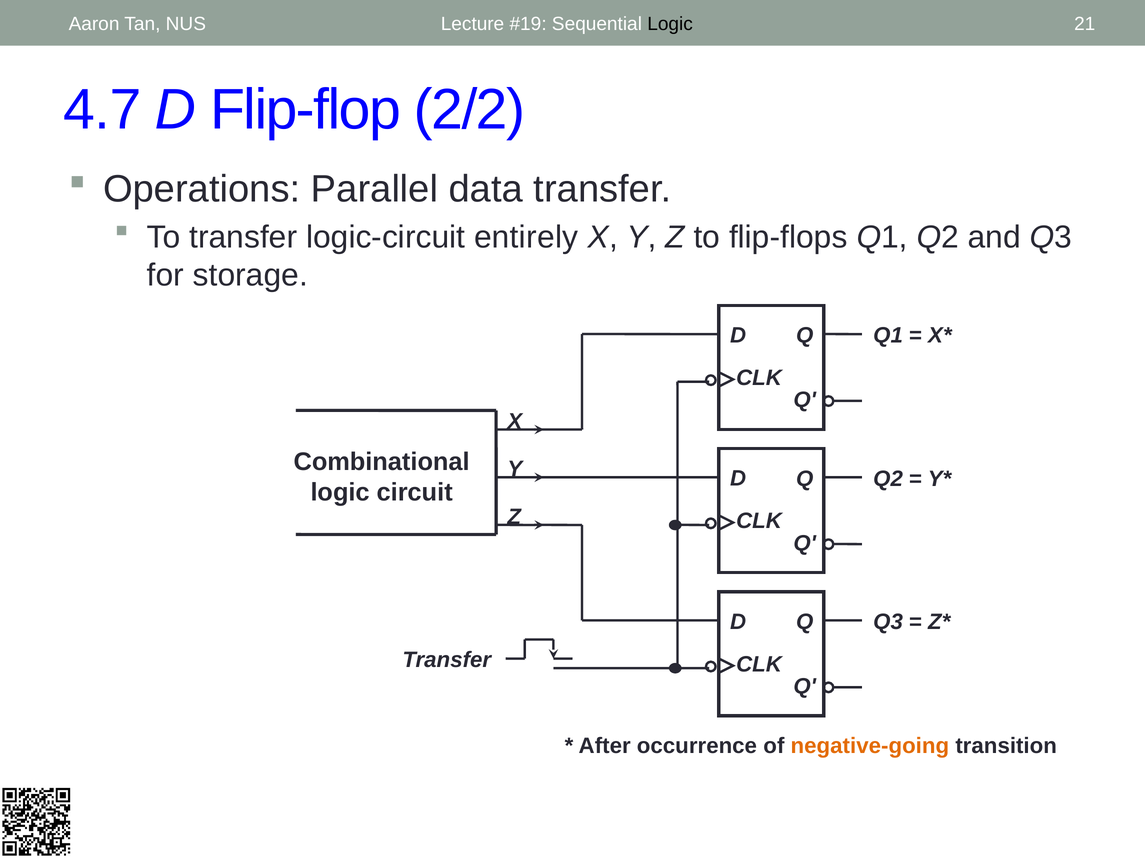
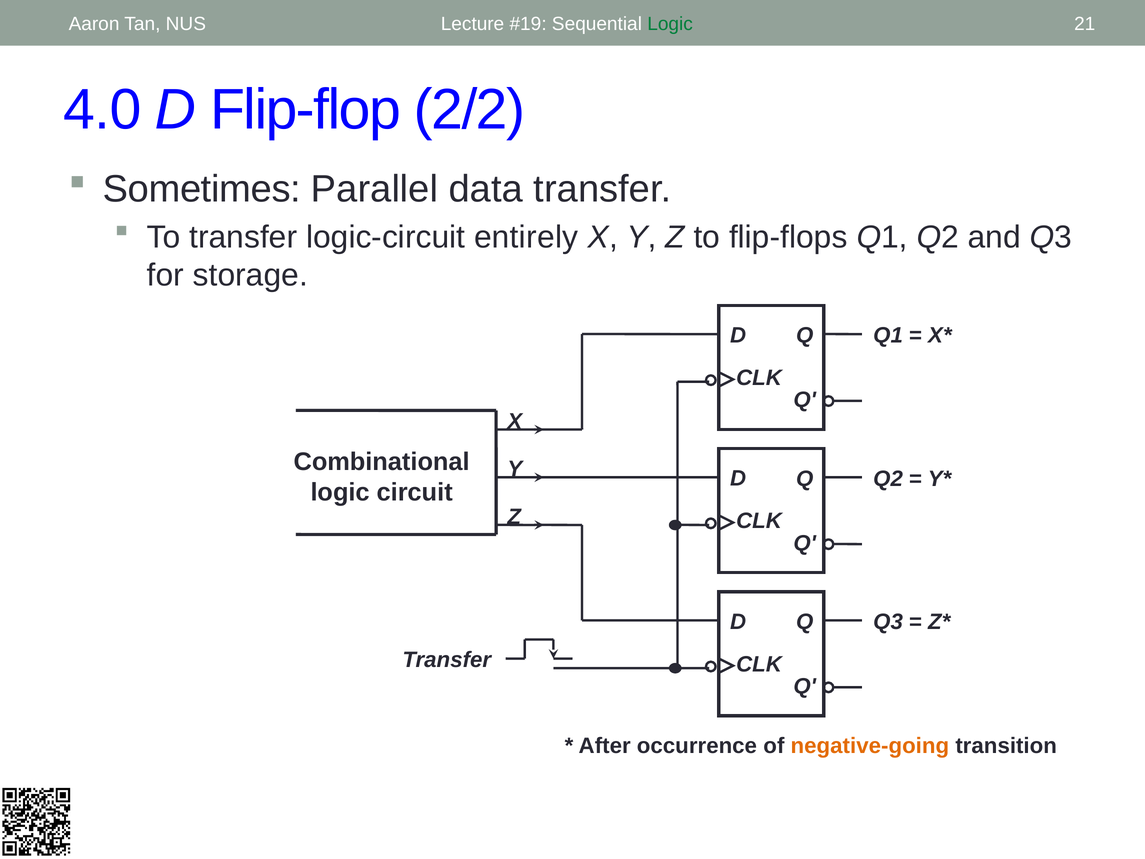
Logic at (670, 24) colour: black -> green
4.7: 4.7 -> 4.0
Operations: Operations -> Sometimes
